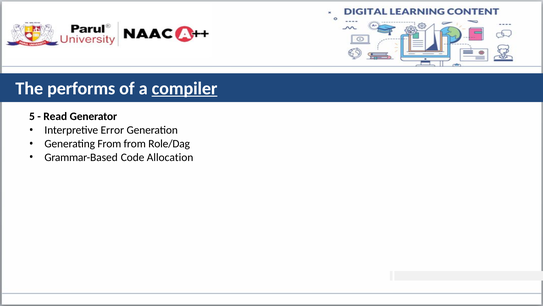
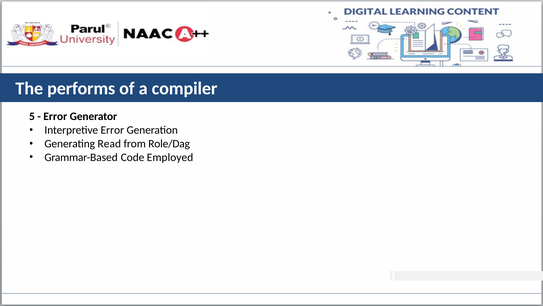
compiler underline: present -> none
Read at (55, 116): Read -> Error
Generating From: From -> Read
Allocation: Allocation -> Employed
